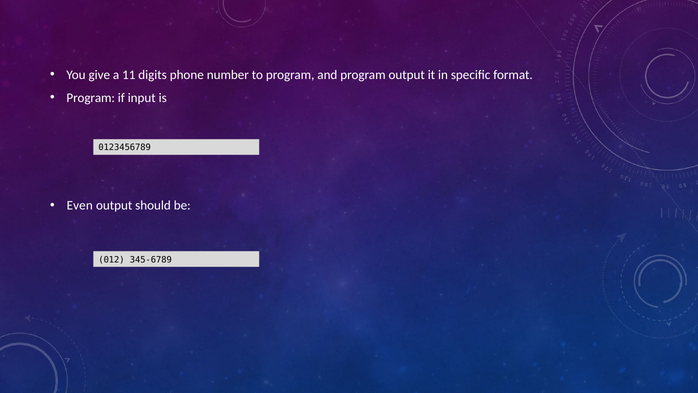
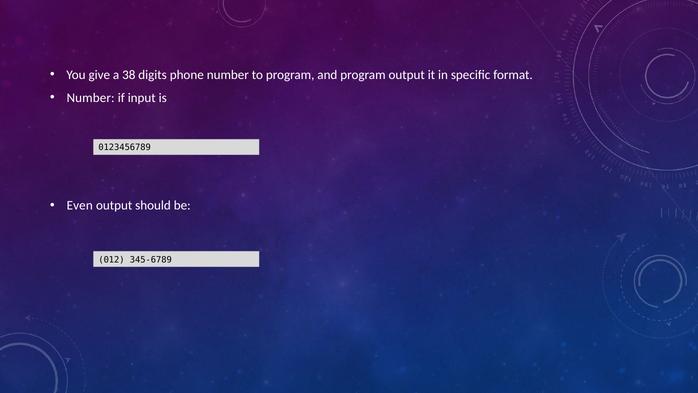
11: 11 -> 38
Program at (91, 98): Program -> Number
